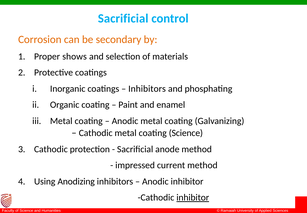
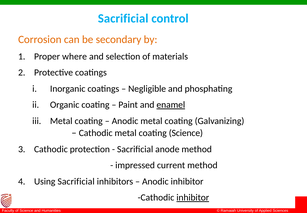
shows: shows -> where
Inhibitors at (147, 89): Inhibitors -> Negligible
enamel underline: none -> present
Using Anodizing: Anodizing -> Sacrificial
